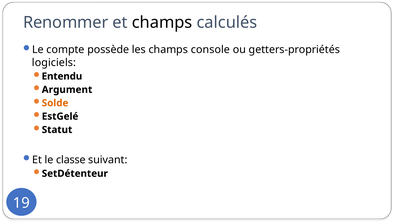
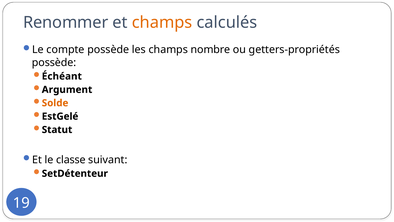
champs at (162, 22) colour: black -> orange
console: console -> nombre
logiciels at (54, 62): logiciels -> possède
Entendu: Entendu -> Échéant
